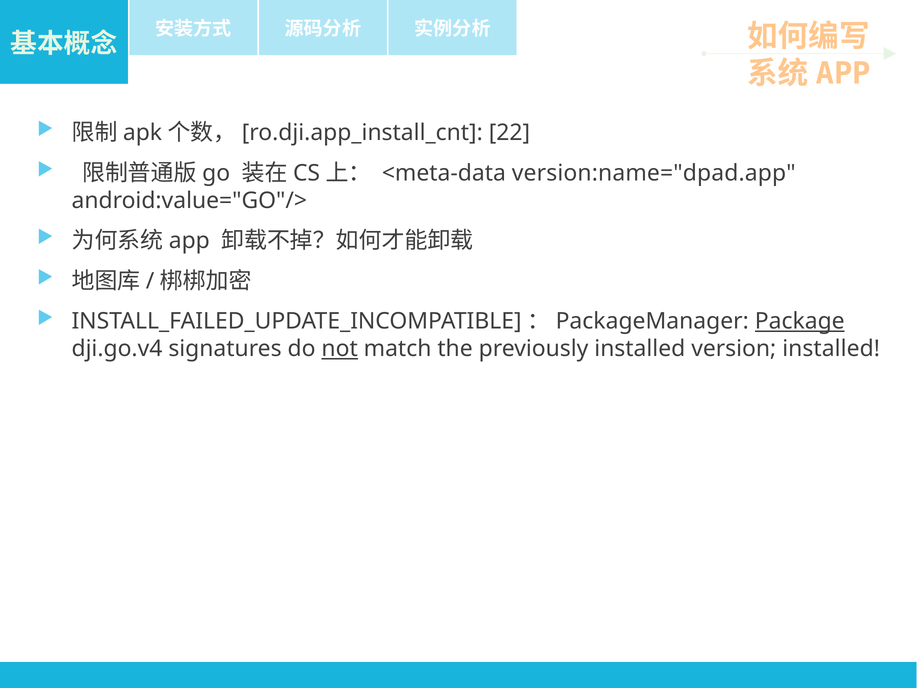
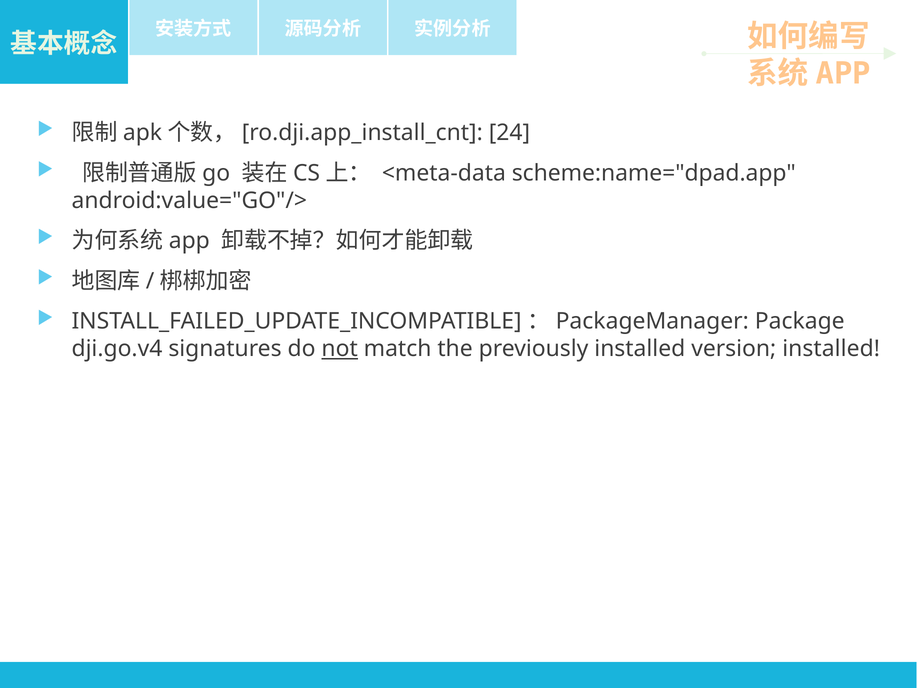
22: 22 -> 24
version:name="dpad.app: version:name="dpad.app -> scheme:name="dpad.app
Package underline: present -> none
